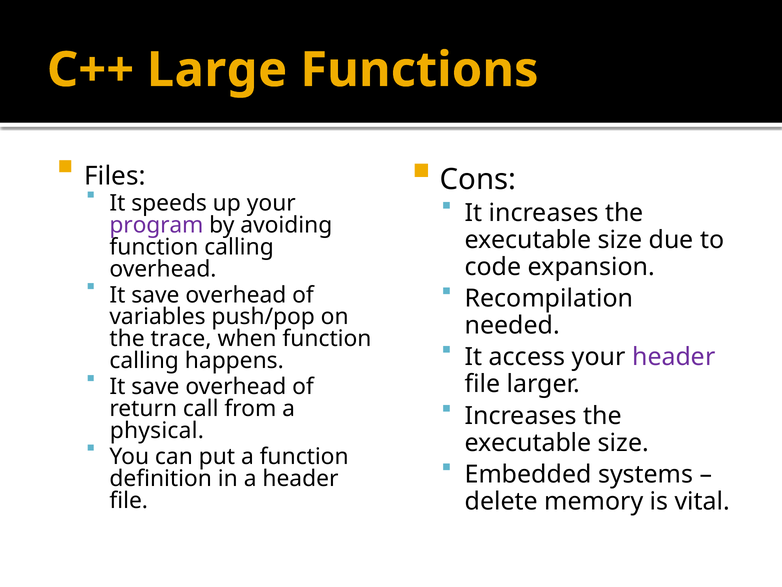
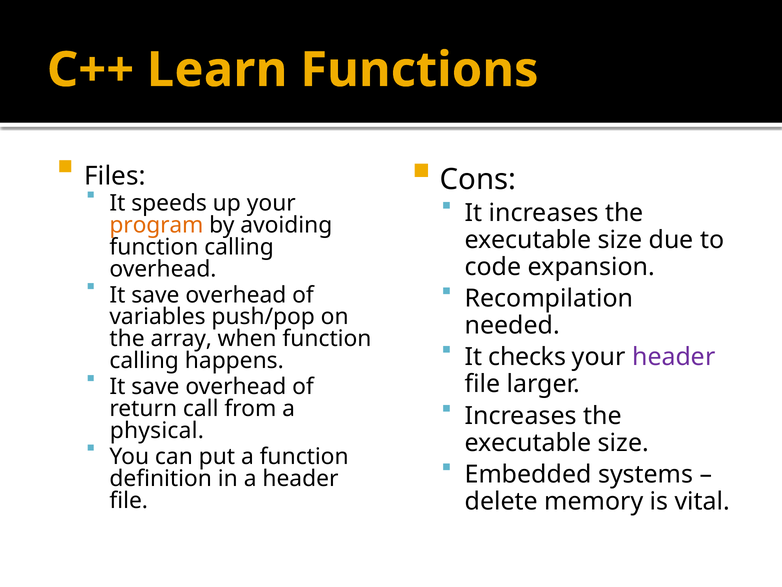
Large: Large -> Learn
program colour: purple -> orange
trace: trace -> array
access: access -> checks
